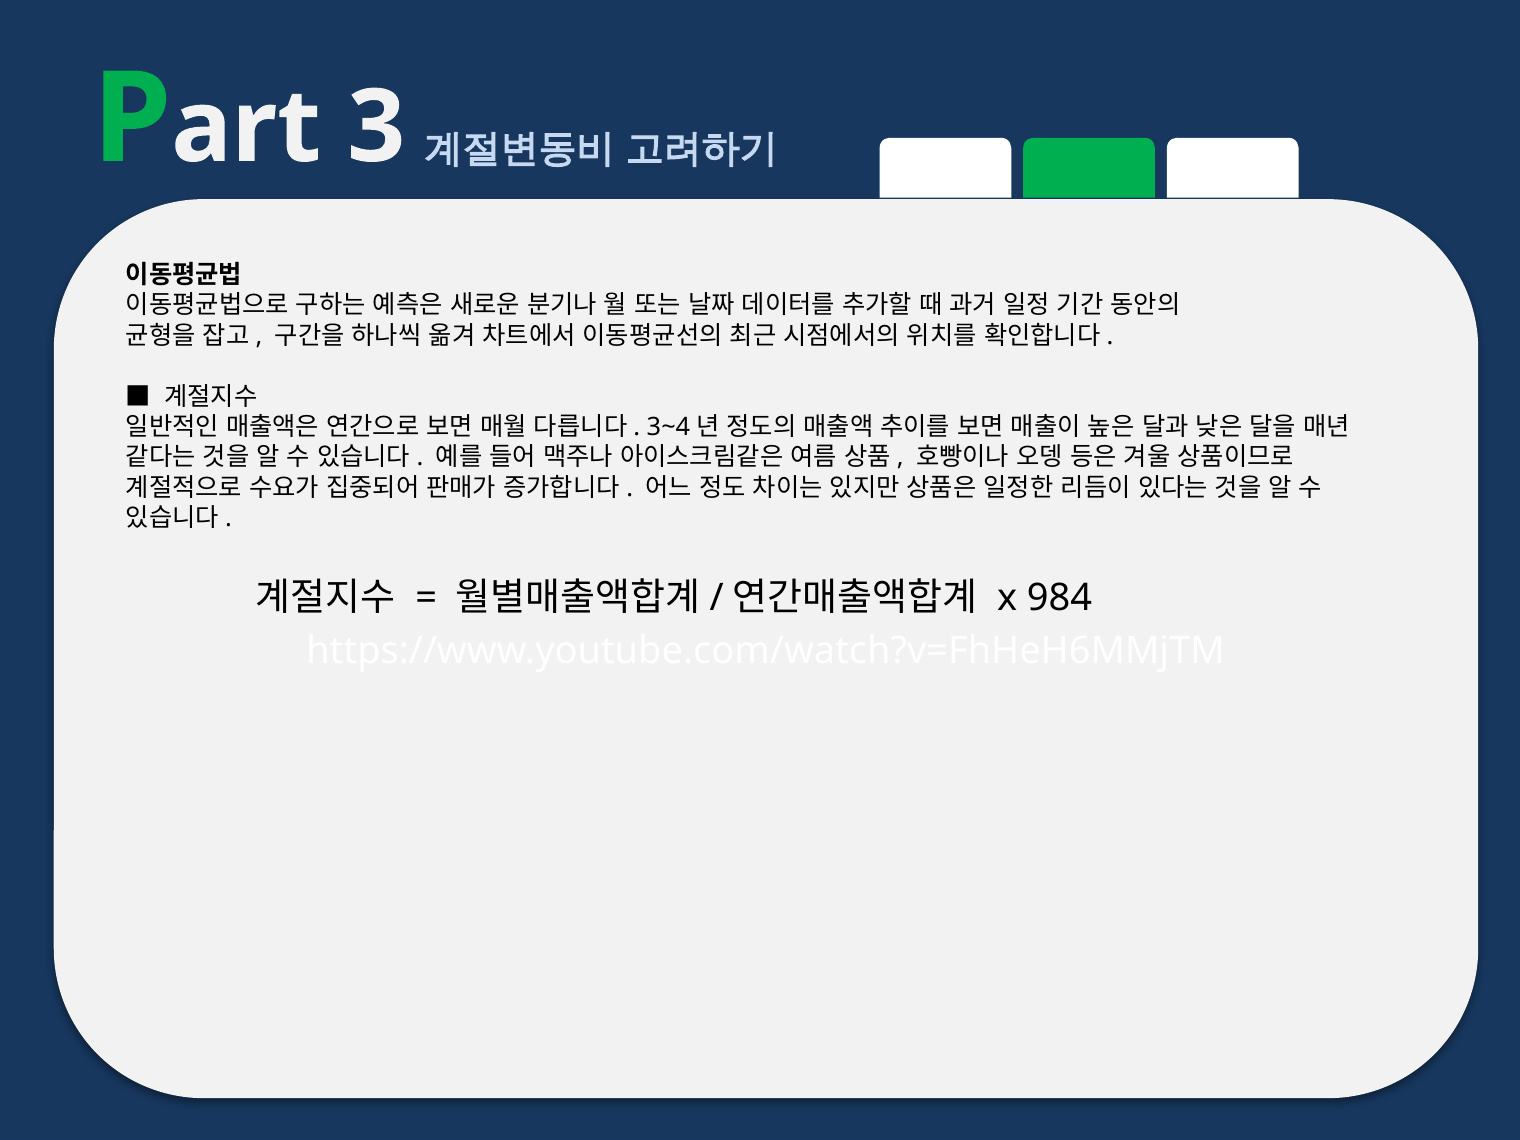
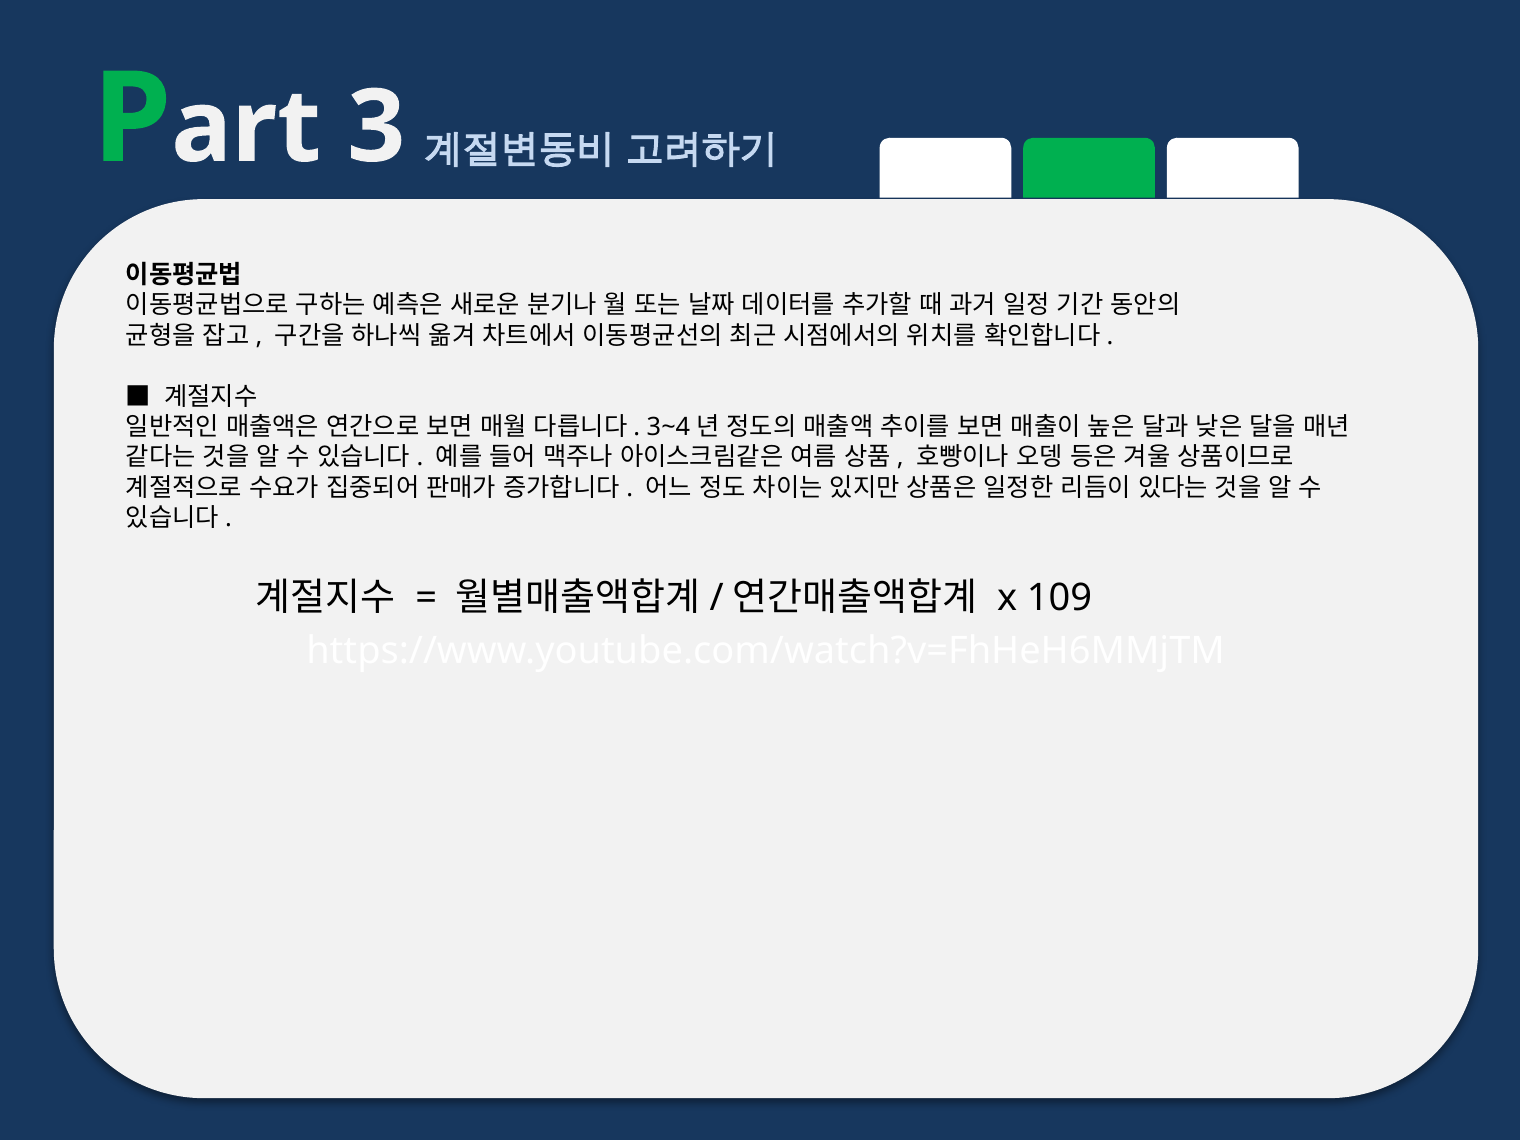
984: 984 -> 109
